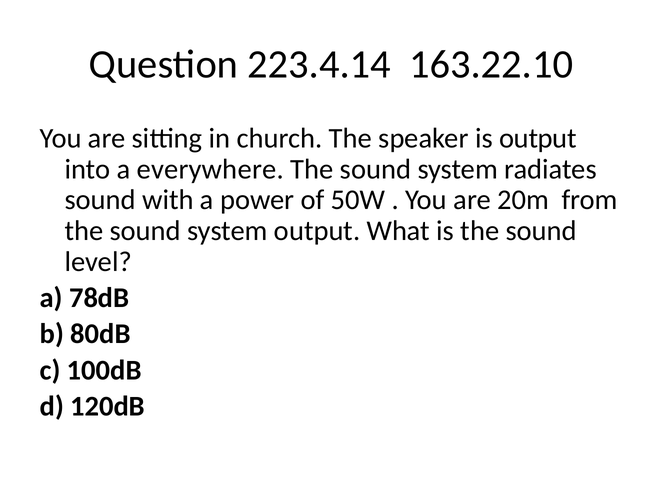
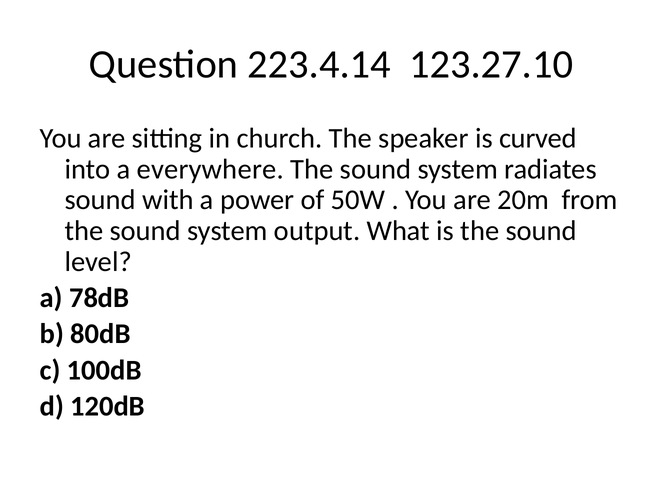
163.22.10: 163.22.10 -> 123.27.10
is output: output -> curved
